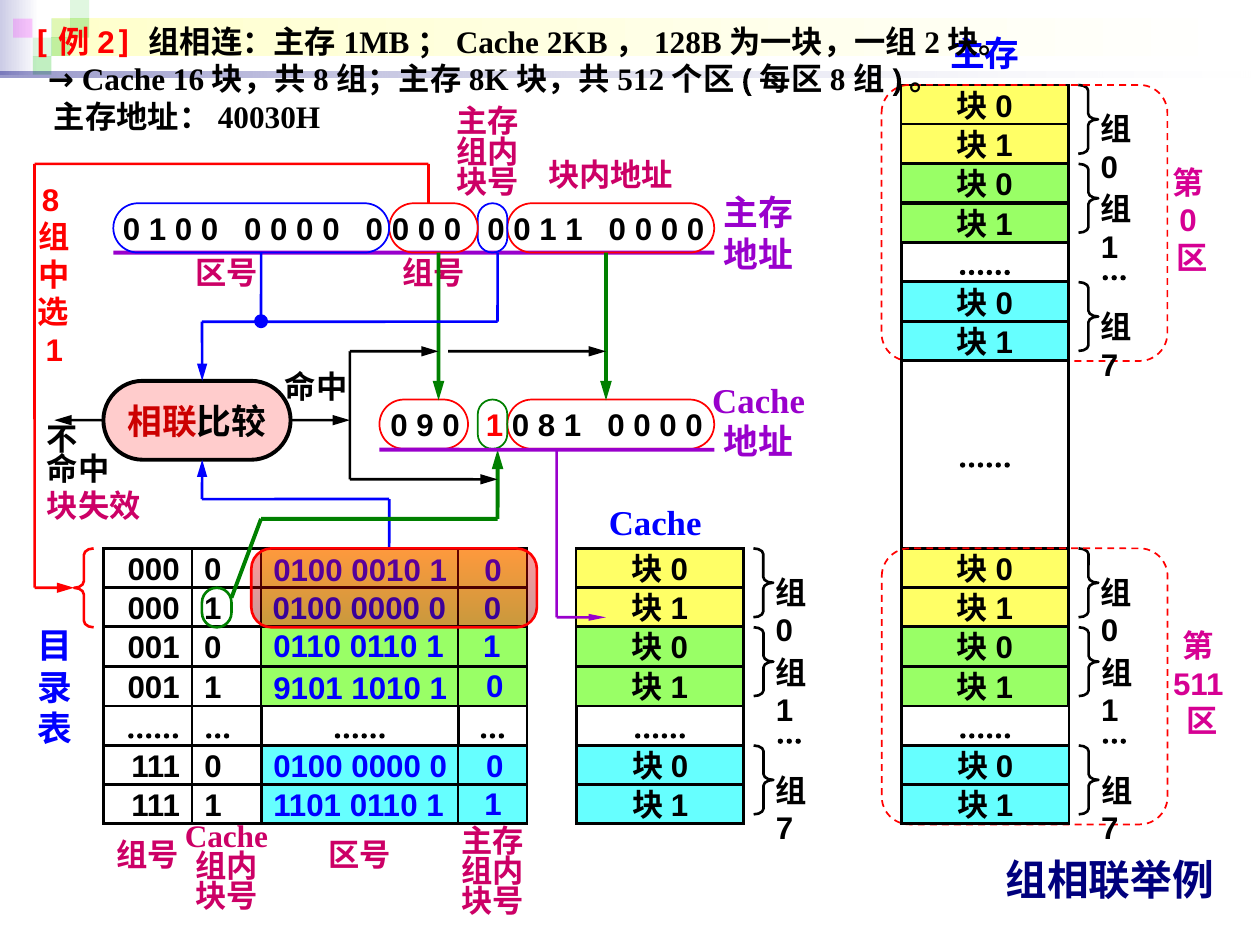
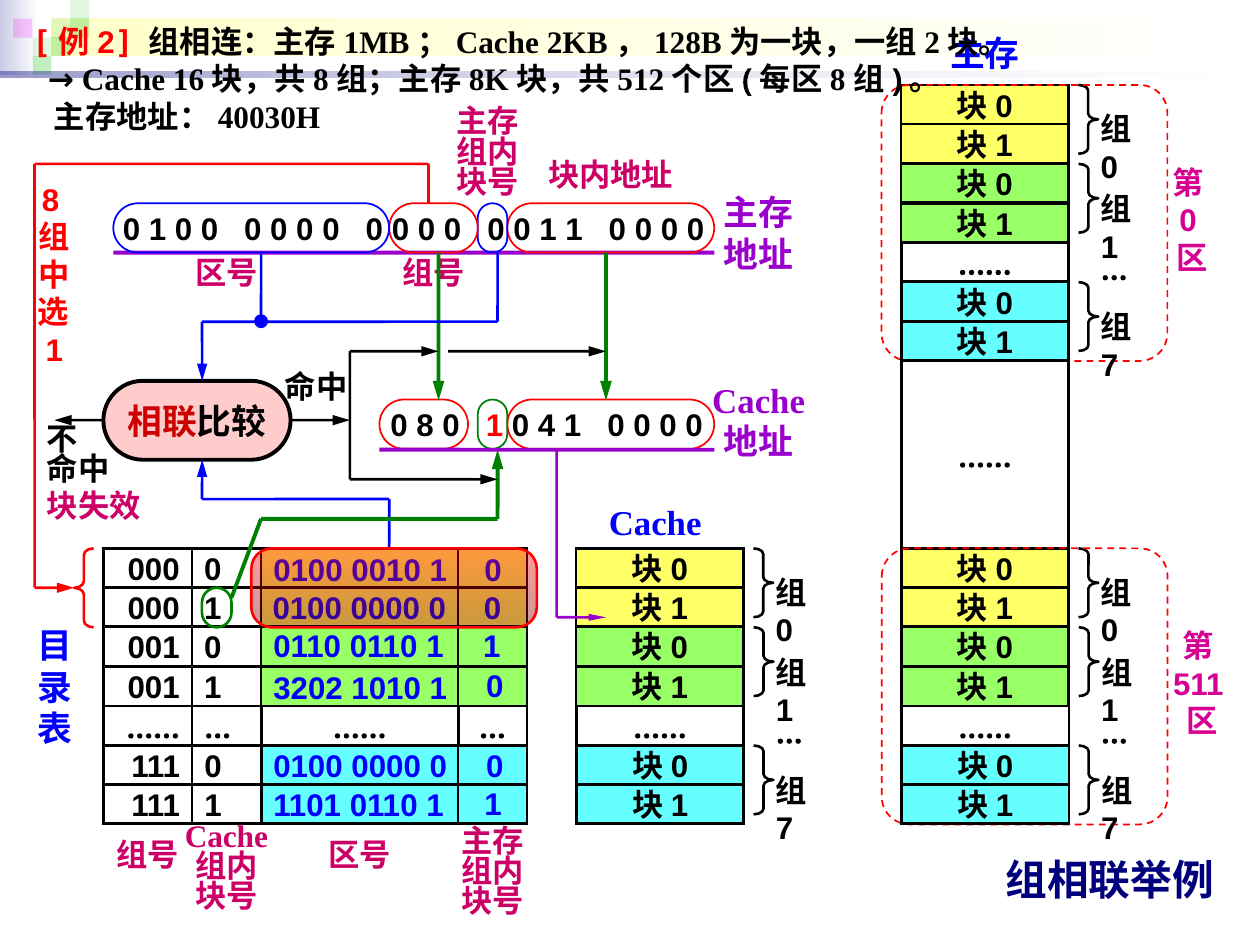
0 9: 9 -> 8
0 8: 8 -> 4
9101: 9101 -> 3202
